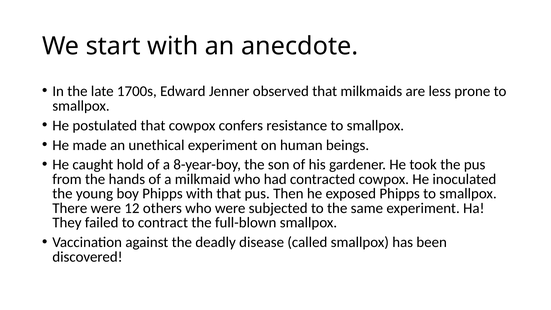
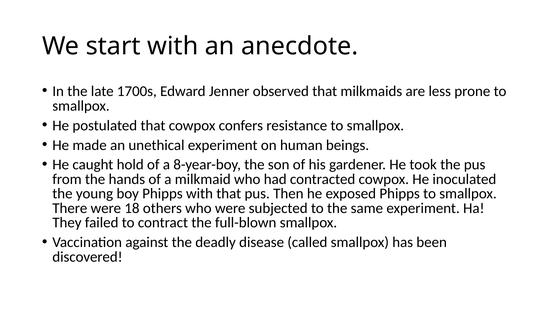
12: 12 -> 18
